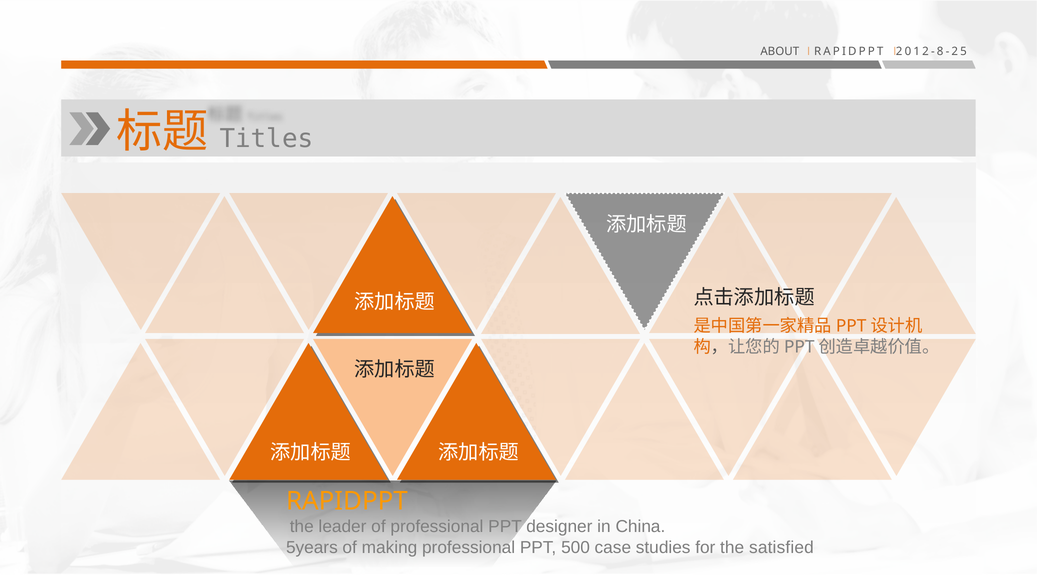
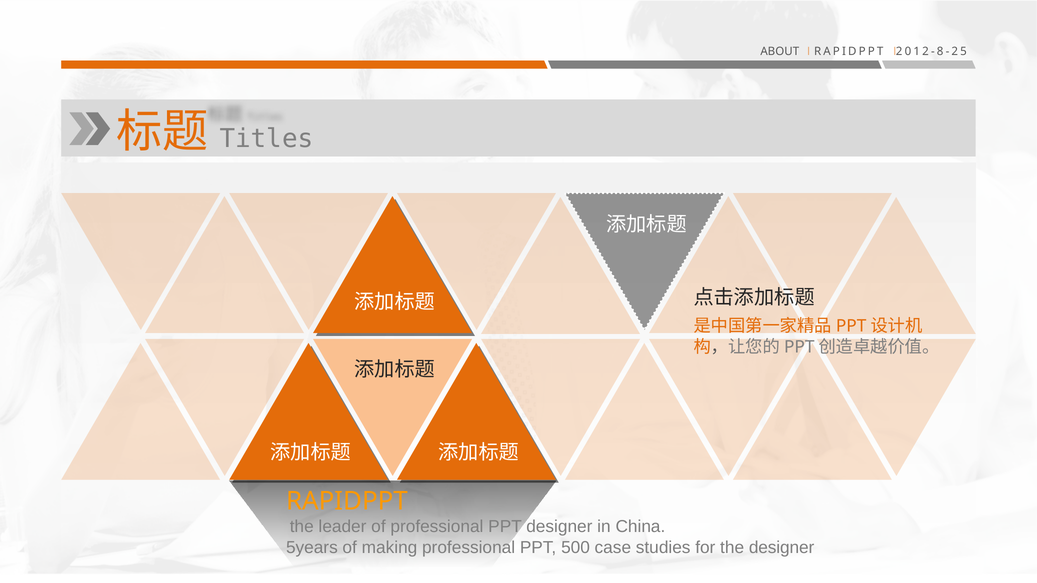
the satisfied: satisfied -> designer
